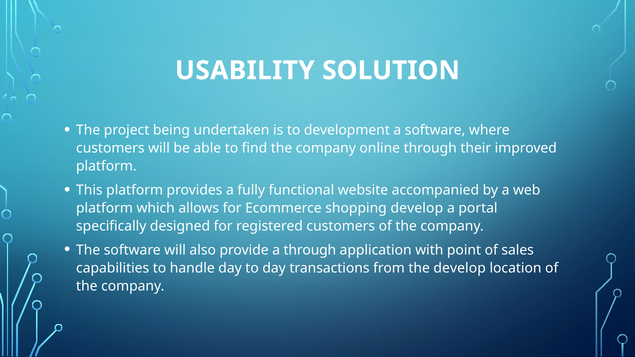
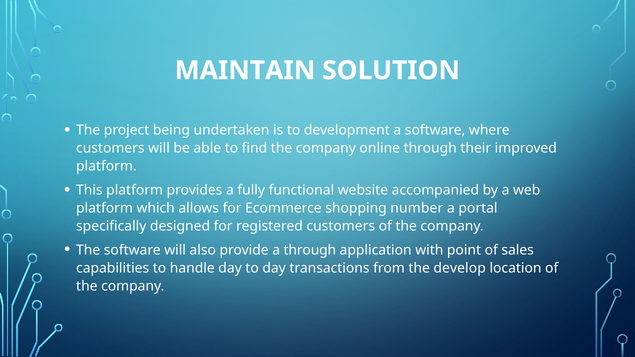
USABILITY: USABILITY -> MAINTAIN
shopping develop: develop -> number
